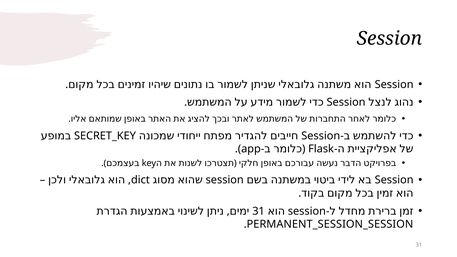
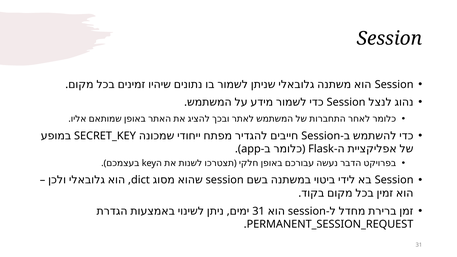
PERMANENT_SESSION_SESSION: PERMANENT_SESSION_SESSION -> PERMANENT_SESSION_REQUEST
